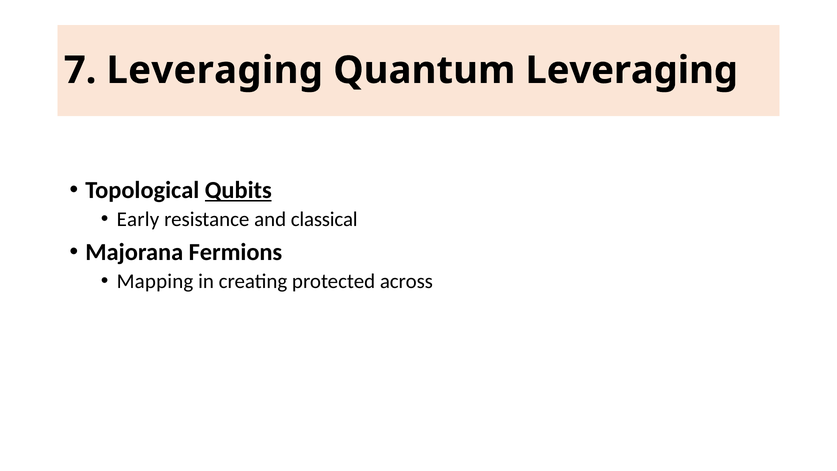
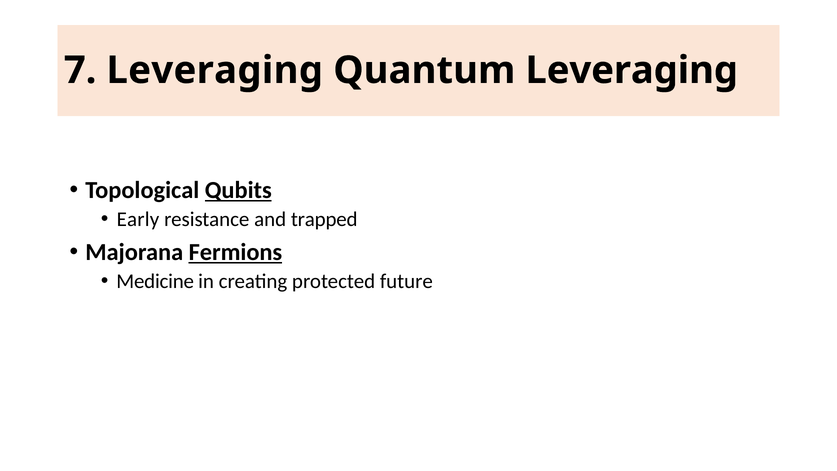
classical: classical -> trapped
Fermions underline: none -> present
Mapping: Mapping -> Medicine
across: across -> future
